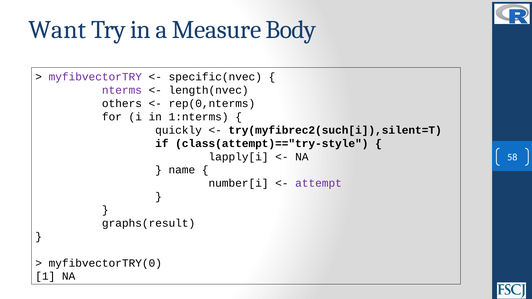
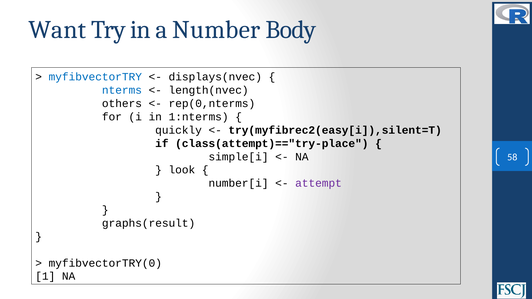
Measure: Measure -> Number
myfibvectorTRY colour: purple -> blue
specific(nvec: specific(nvec -> displays(nvec
nterms colour: purple -> blue
try(myfibrec2(such[i]),silent=T: try(myfibrec2(such[i]),silent=T -> try(myfibrec2(easy[i]),silent=T
class(attempt)=="try-style: class(attempt)=="try-style -> class(attempt)=="try-place
lapply[i: lapply[i -> simple[i
name: name -> look
